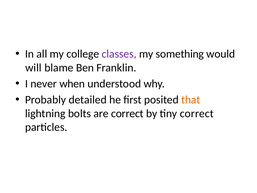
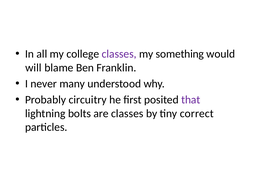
when: when -> many
detailed: detailed -> circuitry
that colour: orange -> purple
are correct: correct -> classes
